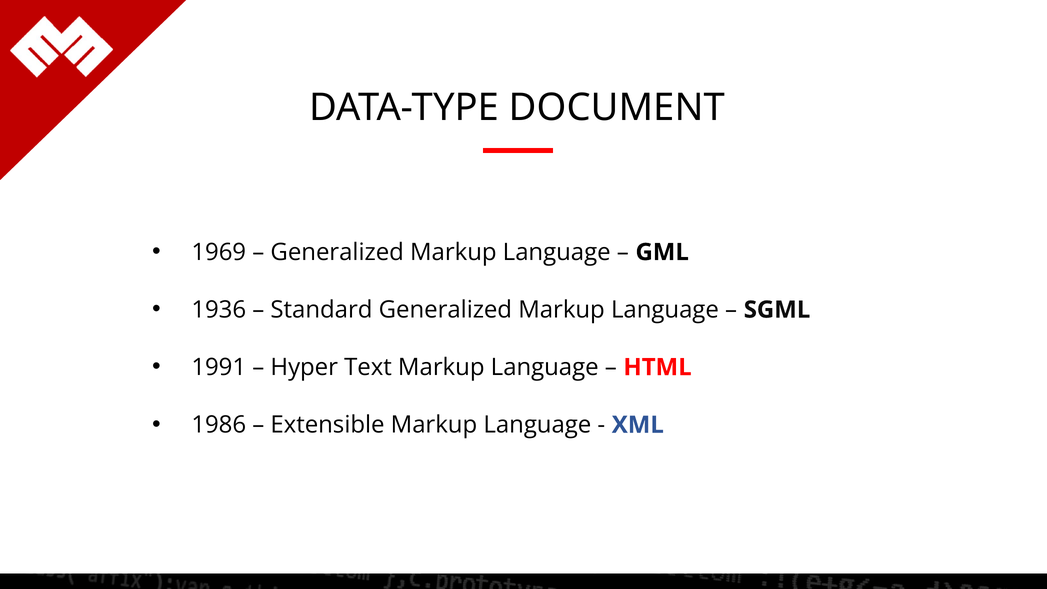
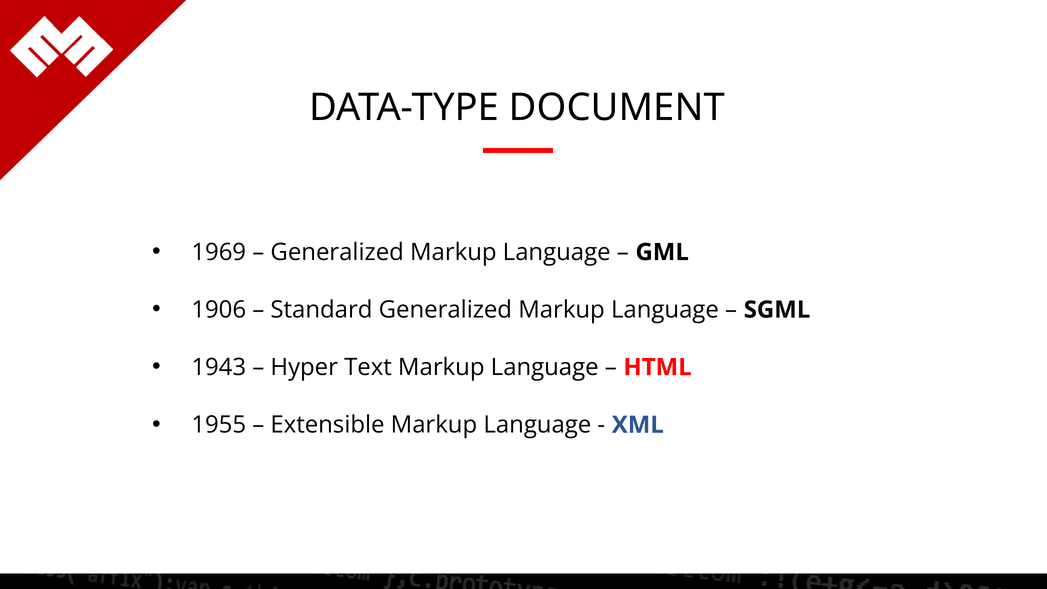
1936: 1936 -> 1906
1991: 1991 -> 1943
1986: 1986 -> 1955
